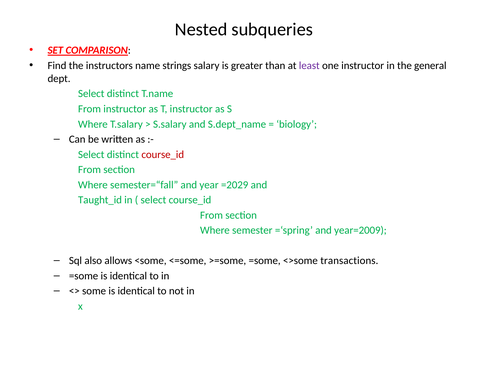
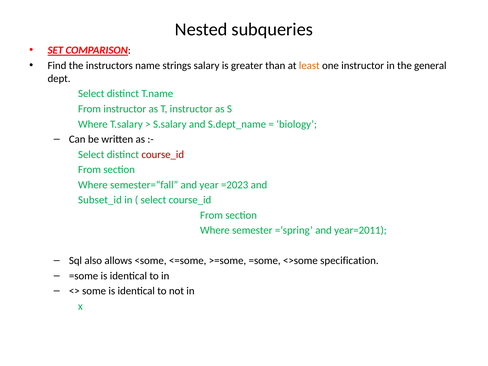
least colour: purple -> orange
=2029: =2029 -> =2023
Taught_id: Taught_id -> Subset_id
year=2009: year=2009 -> year=2011
transactions: transactions -> specification
